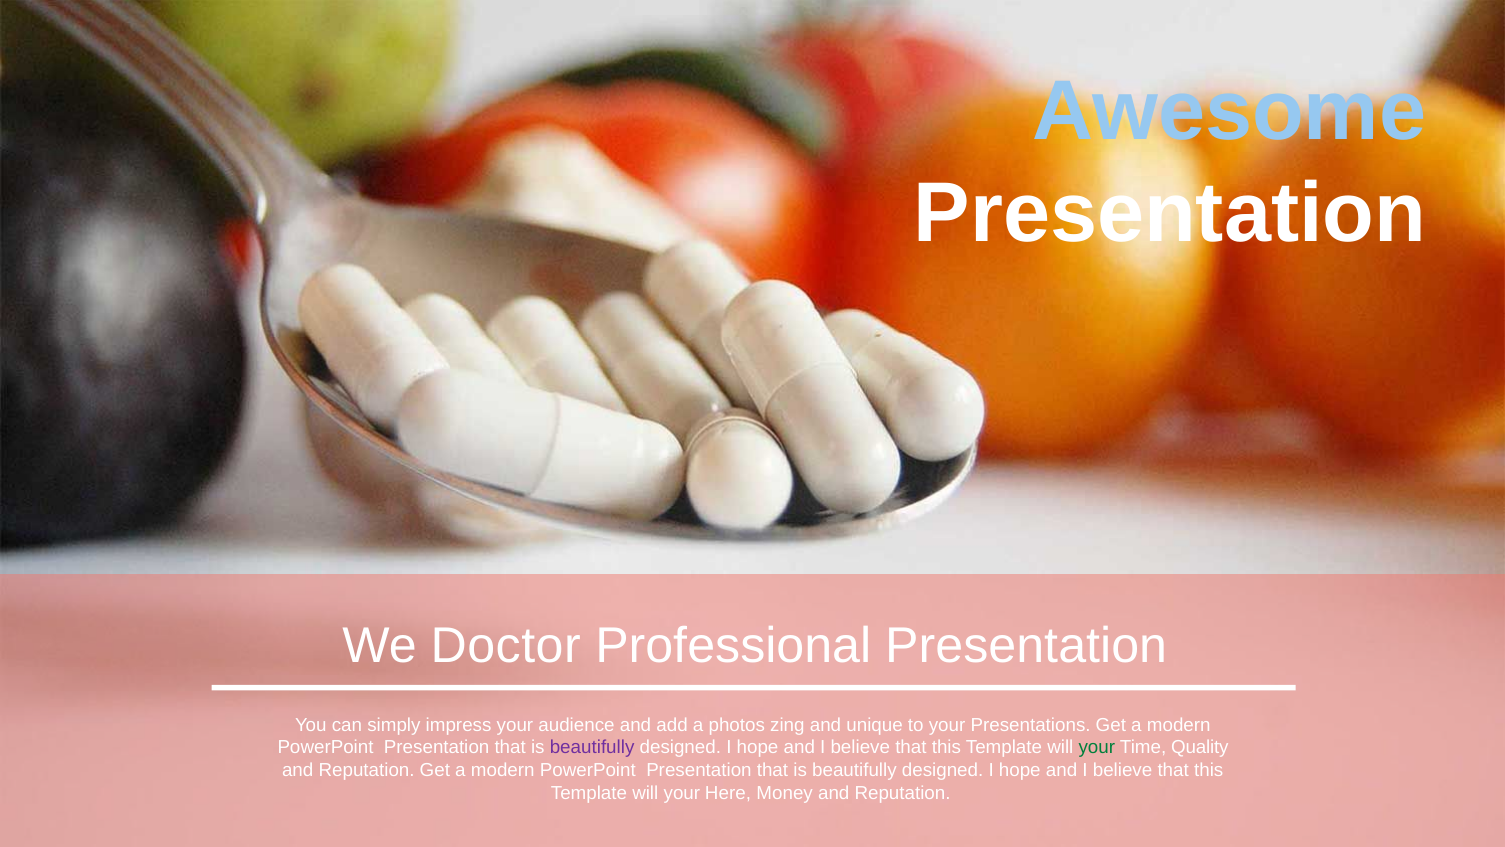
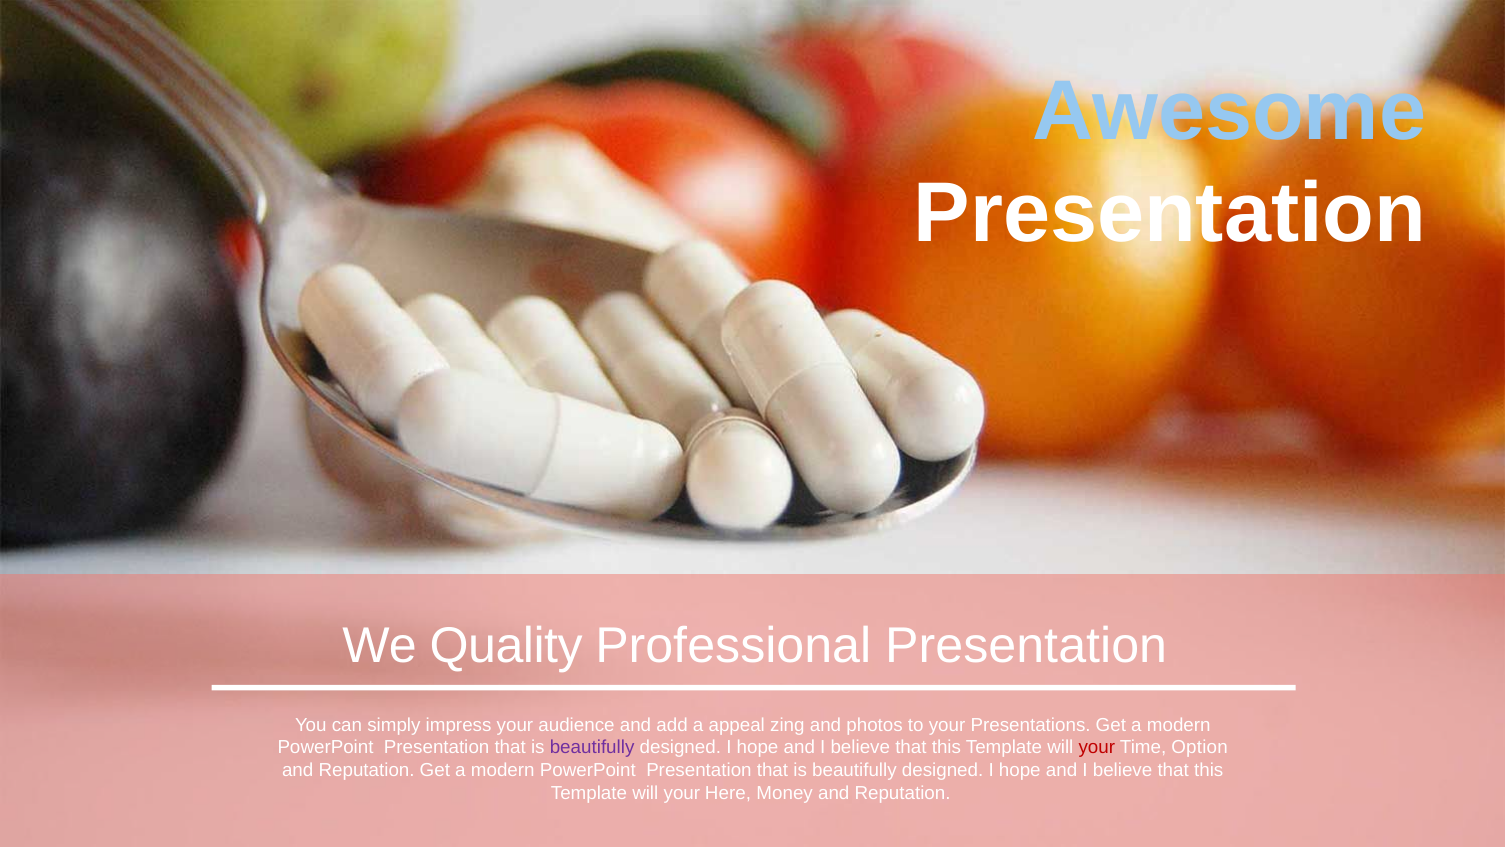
Doctor: Doctor -> Quality
photos: photos -> appeal
unique: unique -> photos
your at (1097, 747) colour: green -> red
Quality: Quality -> Option
